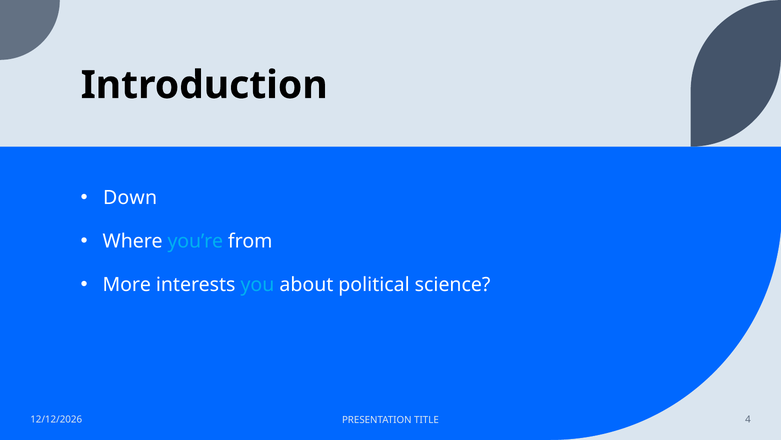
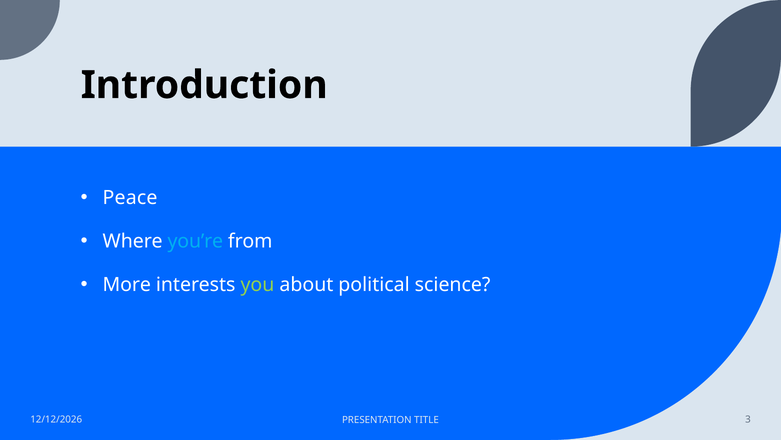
Down: Down -> Peace
you colour: light blue -> light green
4: 4 -> 3
